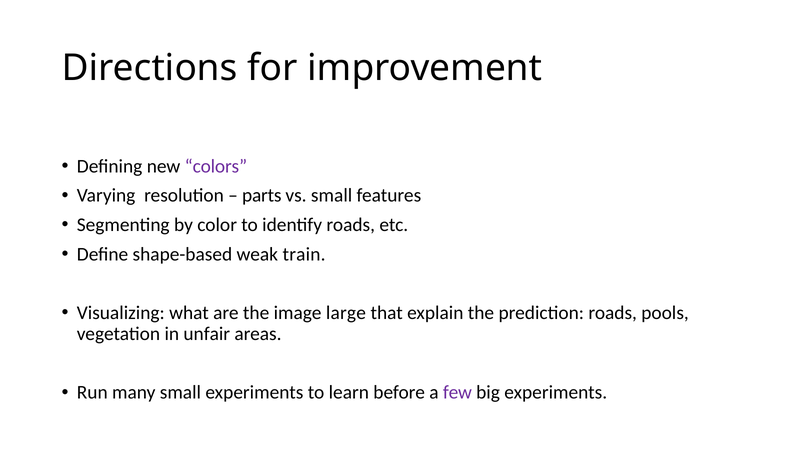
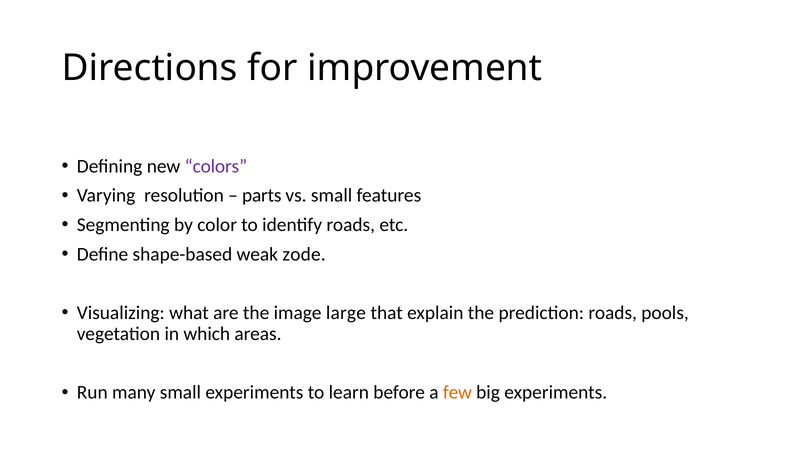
train: train -> zode
unfair: unfair -> which
few colour: purple -> orange
